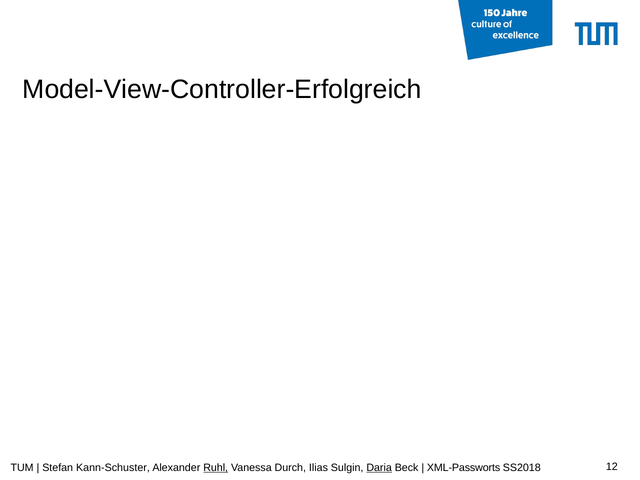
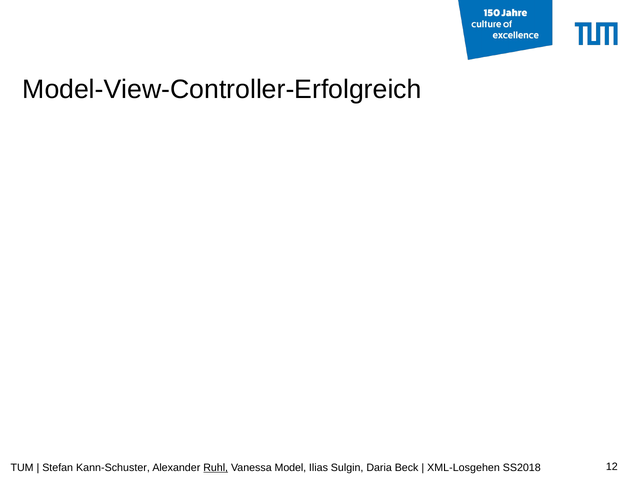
Durch: Durch -> Model
Daria underline: present -> none
XML-Passworts: XML-Passworts -> XML-Losgehen
